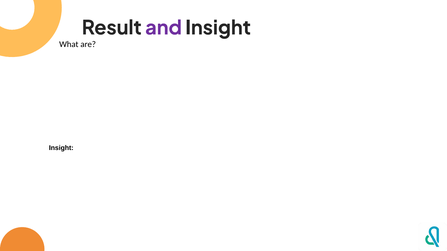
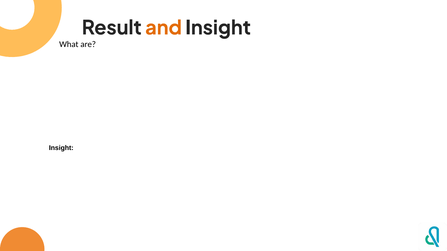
and colour: purple -> orange
